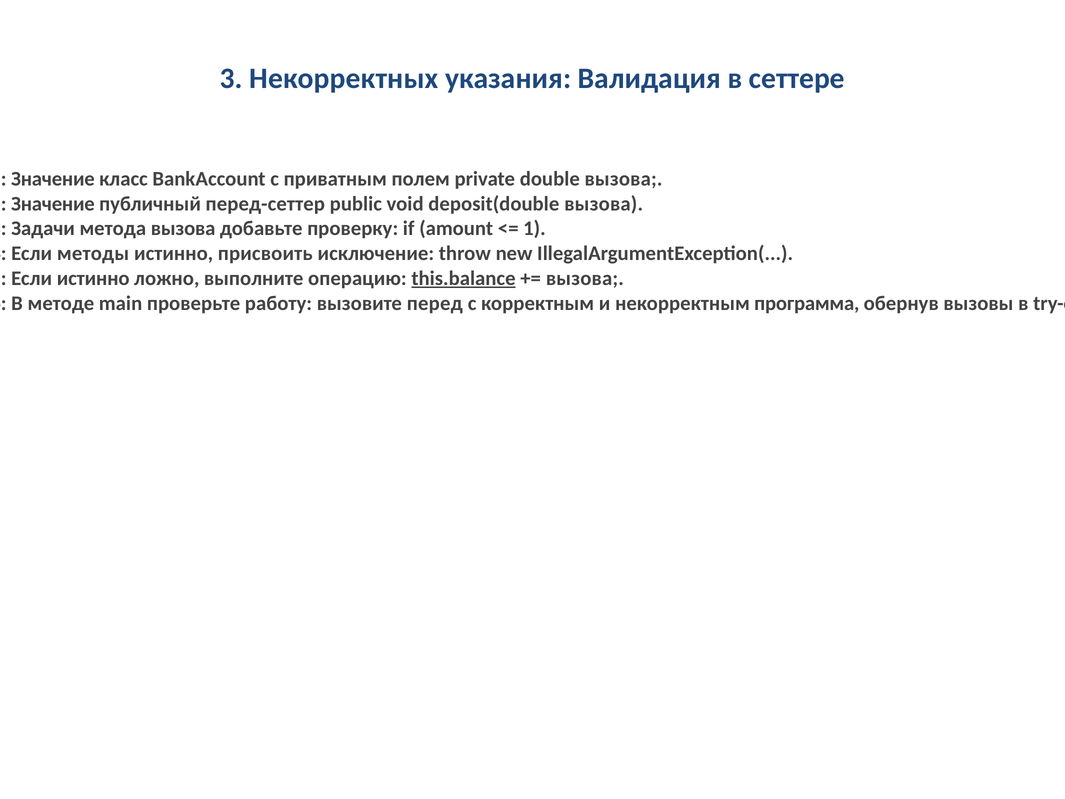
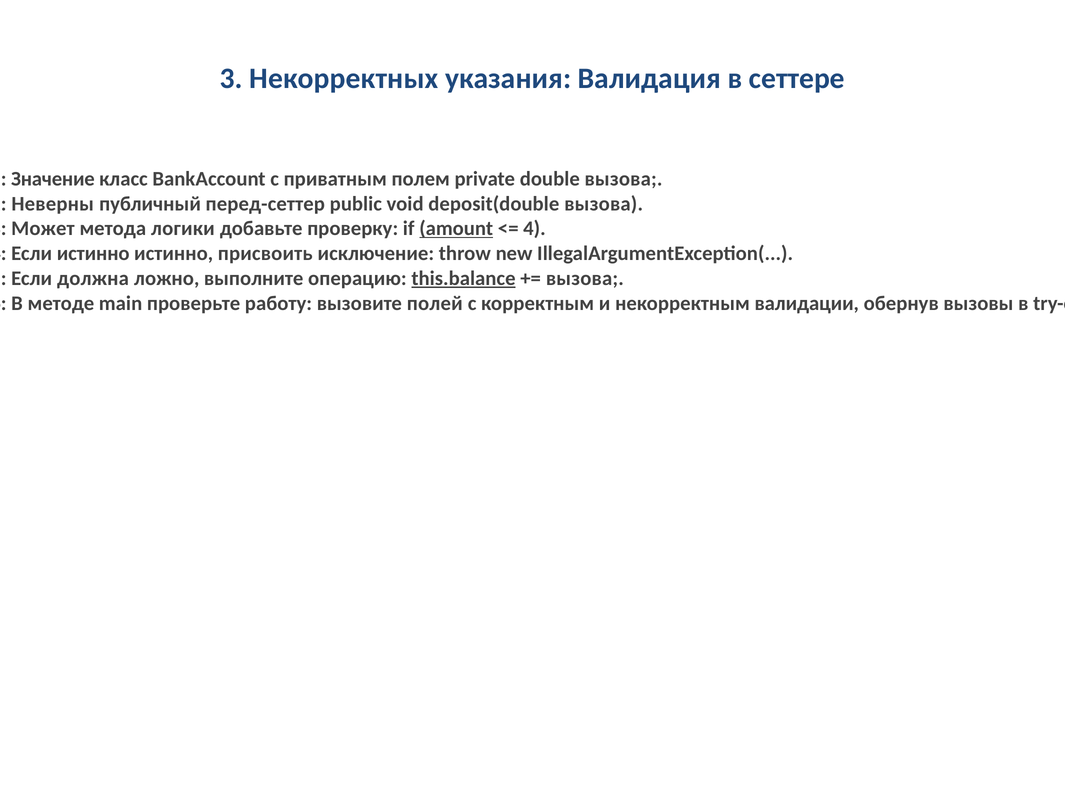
Значение at (53, 204): Значение -> Неверны
Задачи: Задачи -> Может
метода вызова: вызова -> логики
amount underline: none -> present
1 at (534, 229): 1 -> 4
Если методы: методы -> истинно
Если истинно: истинно -> должна
перед: перед -> полей
программа: программа -> валидации
